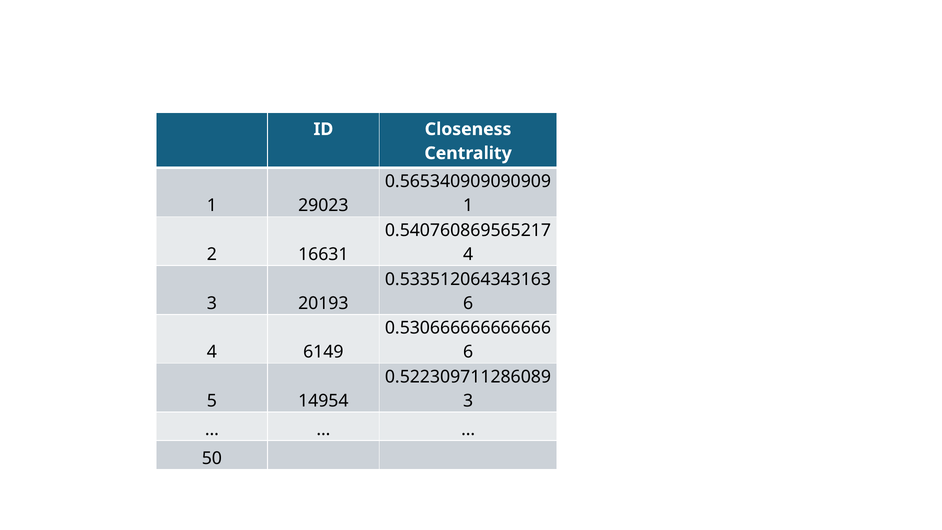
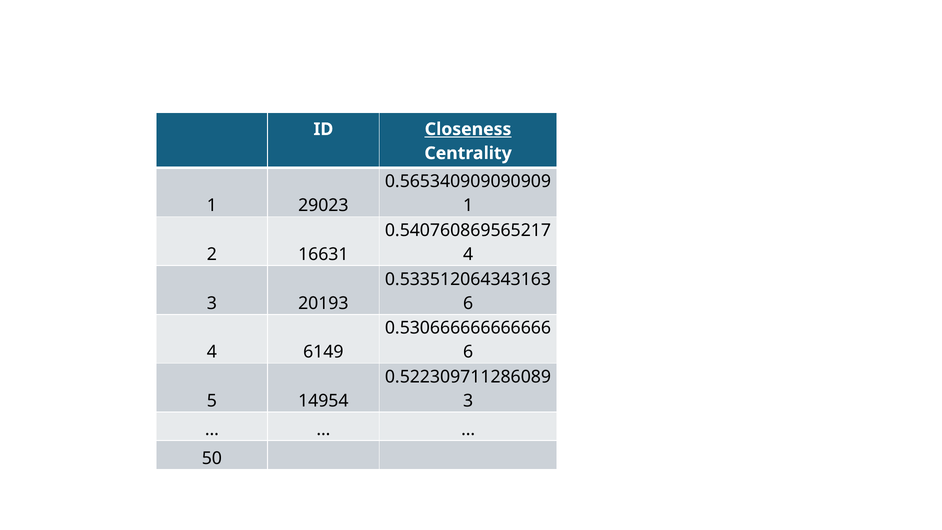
Closeness underline: none -> present
